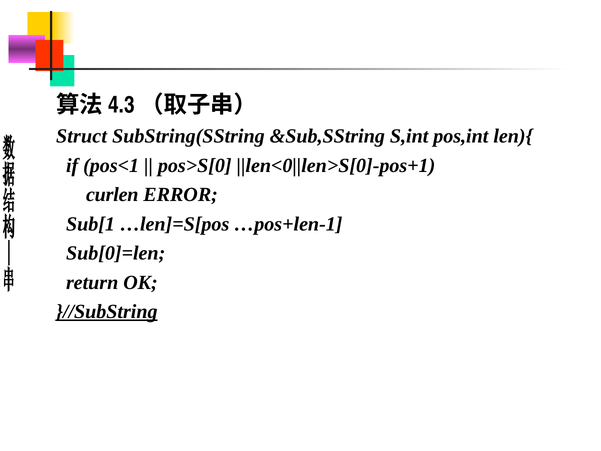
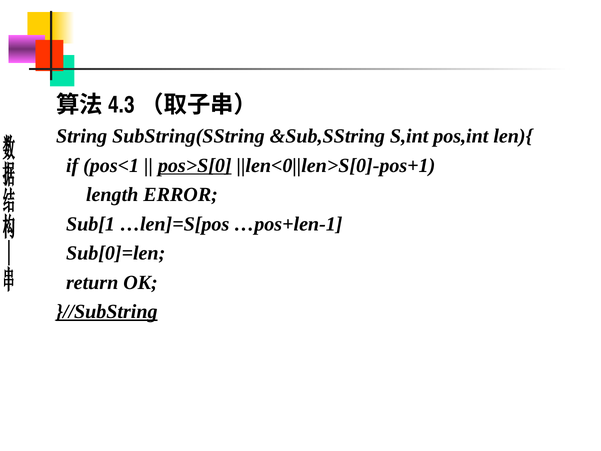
Struct: Struct -> String
pos>S[0 underline: none -> present
curlen: curlen -> length
